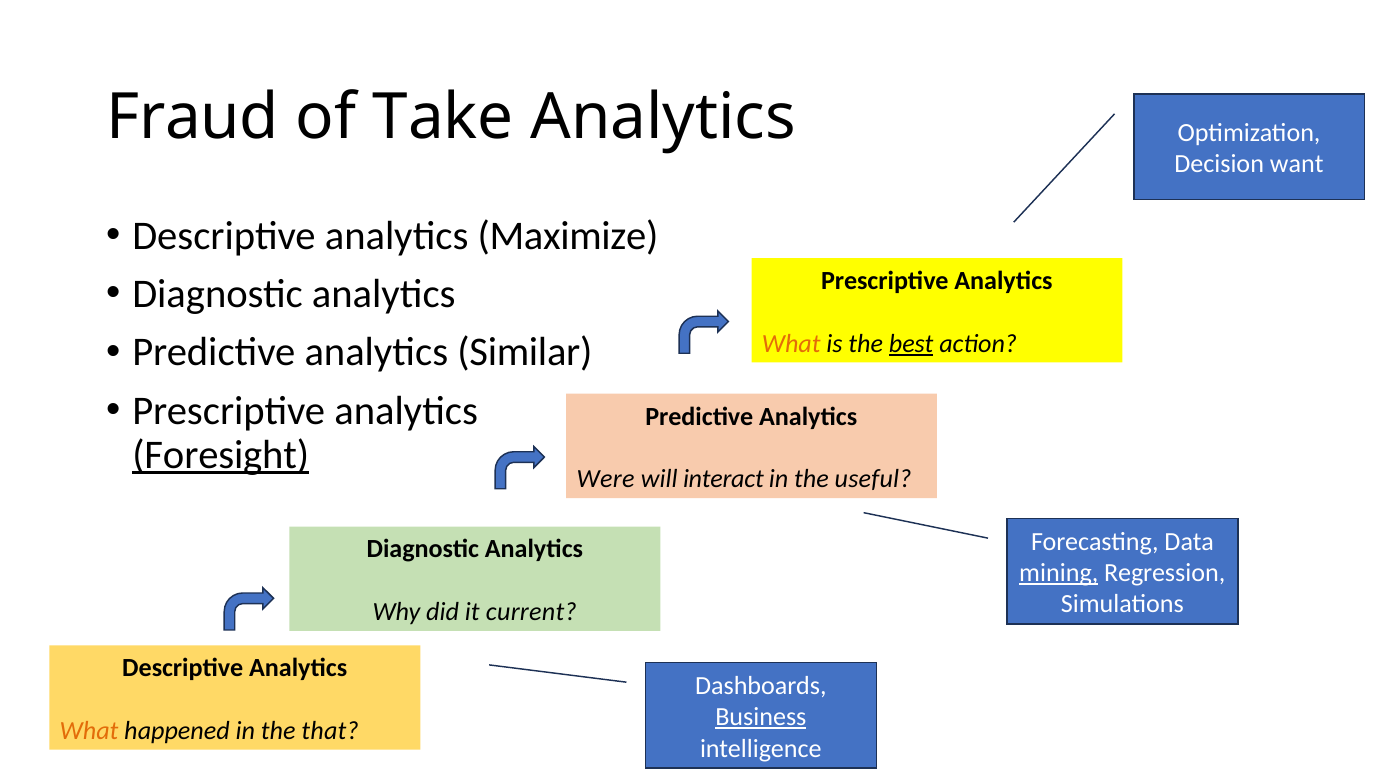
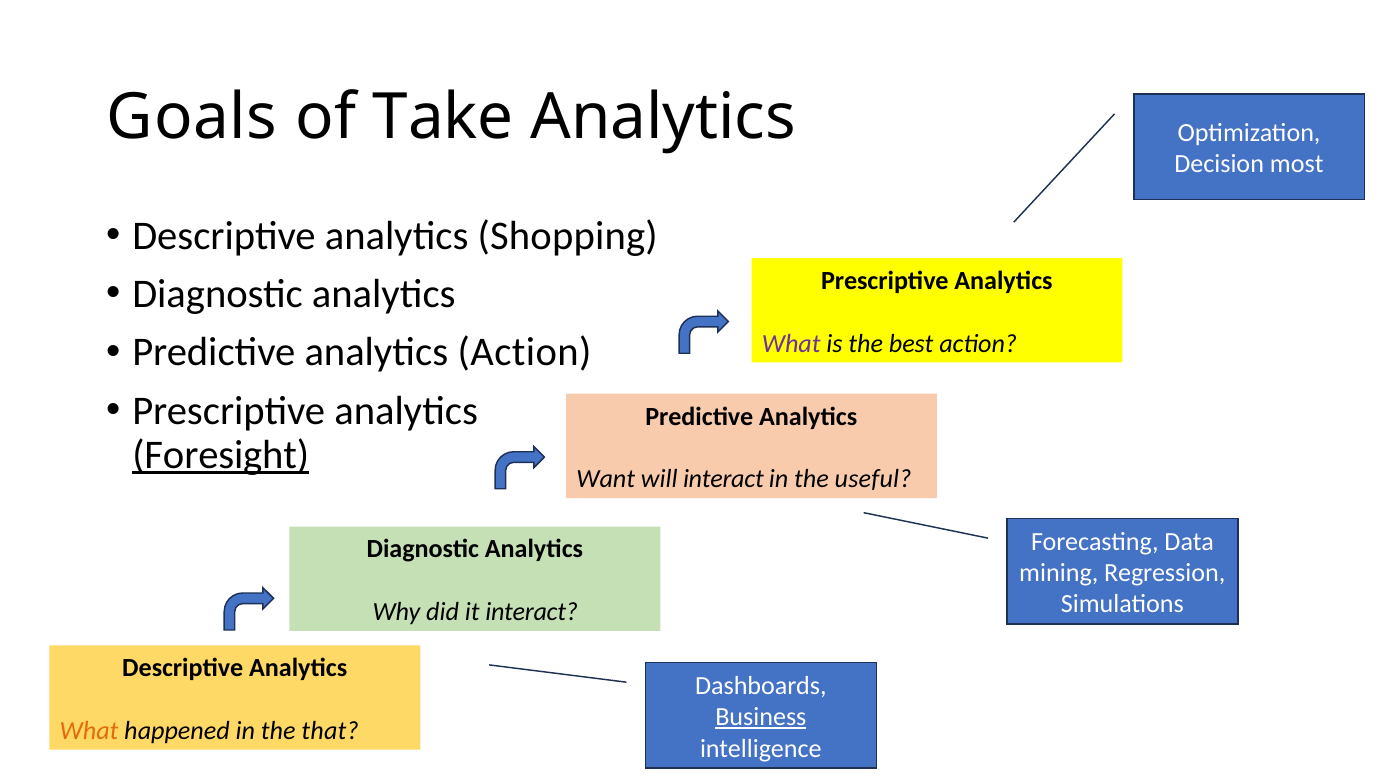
Fraud: Fraud -> Goals
want: want -> most
Maximize: Maximize -> Shopping
analytics Similar: Similar -> Action
What at (791, 343) colour: orange -> purple
best underline: present -> none
Were: Were -> Want
mining underline: present -> none
it current: current -> interact
